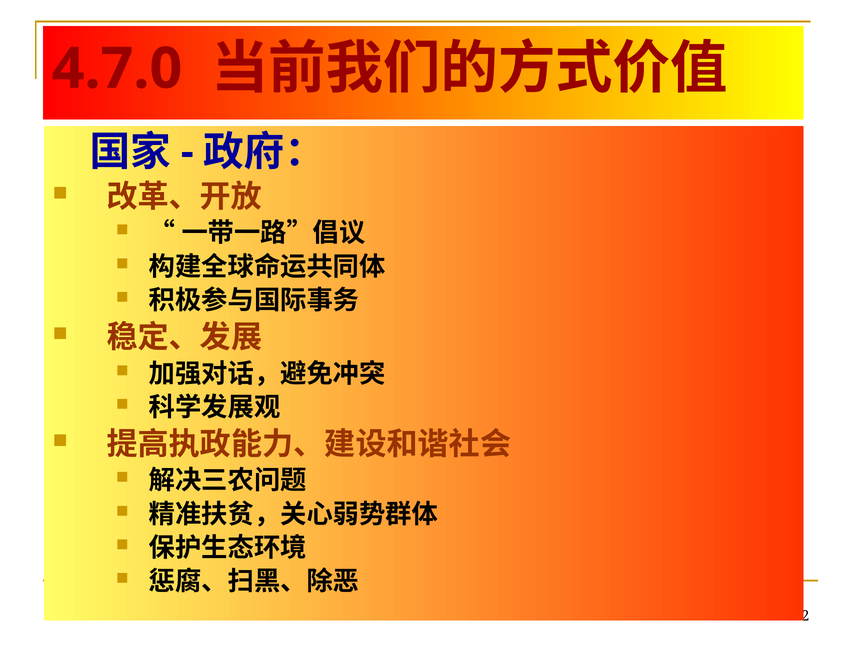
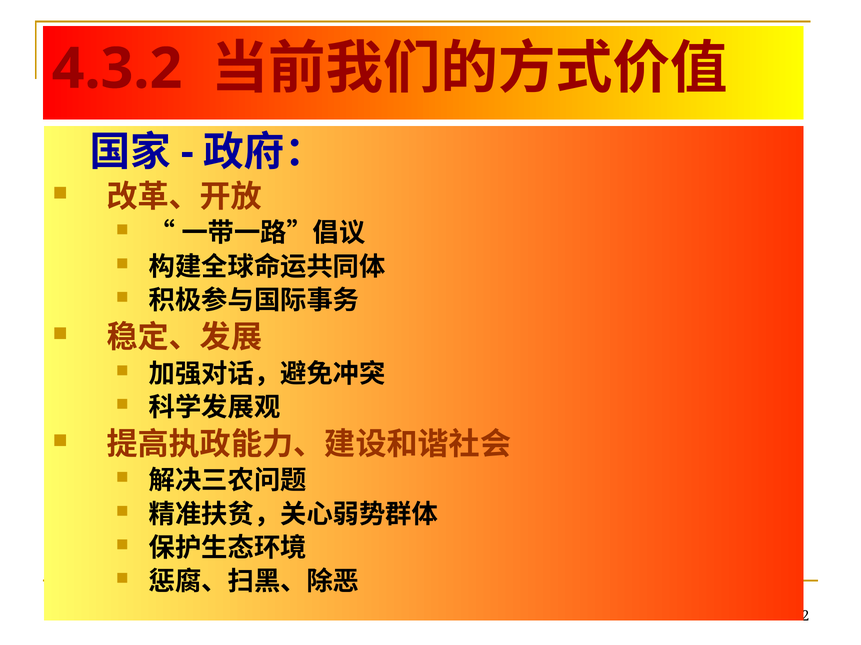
4.7.0: 4.7.0 -> 4.3.2
